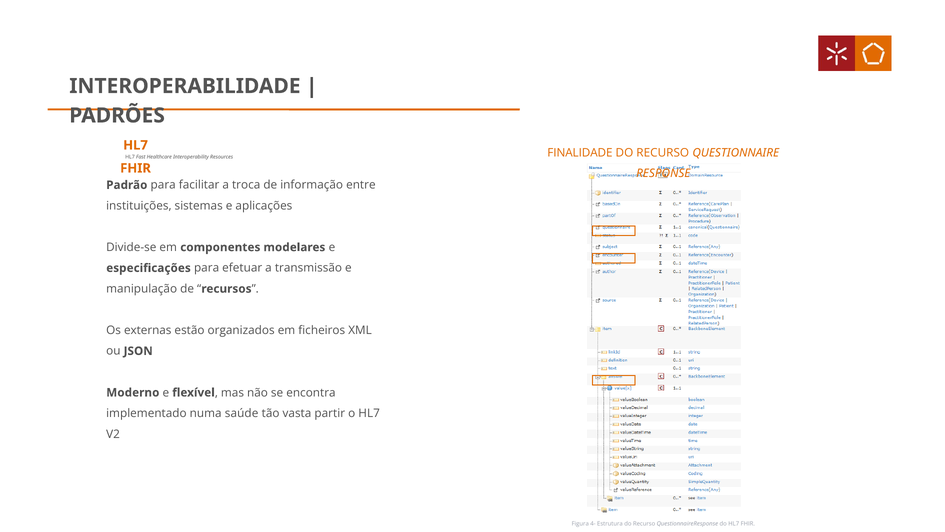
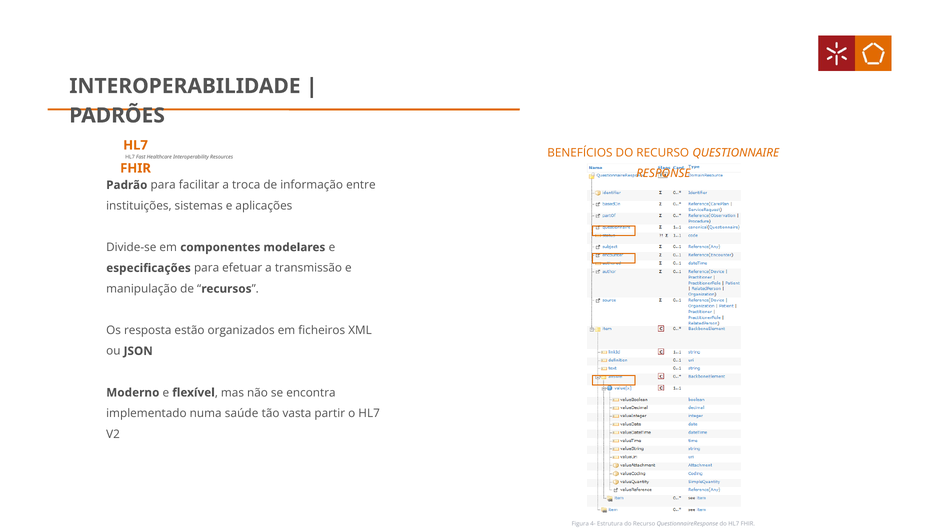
FINALIDADE: FINALIDADE -> BENEFÍCIOS
externas: externas -> resposta
